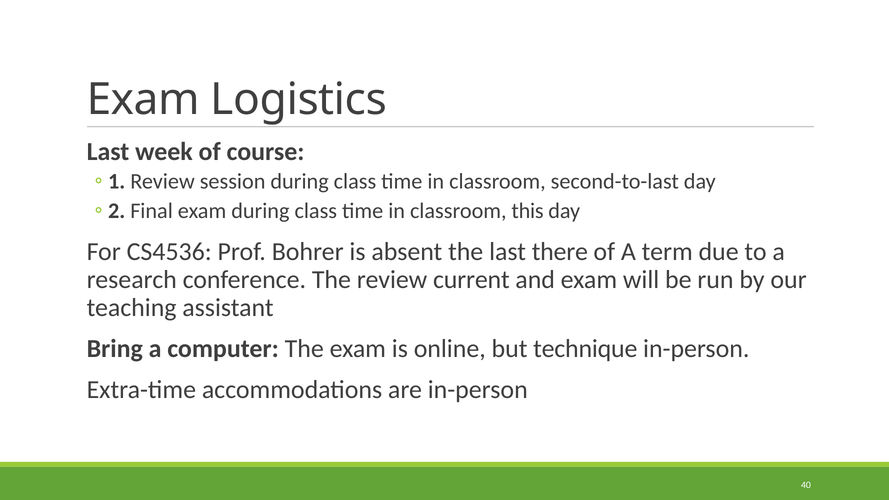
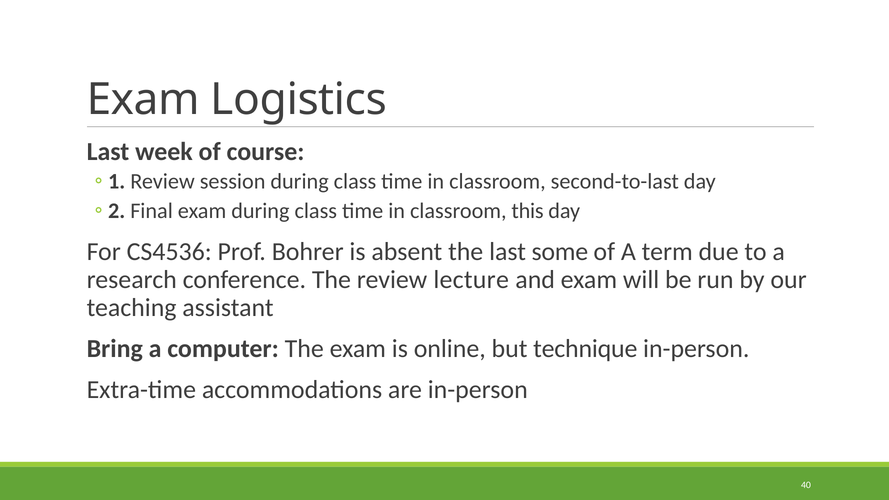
there: there -> some
current: current -> lecture
